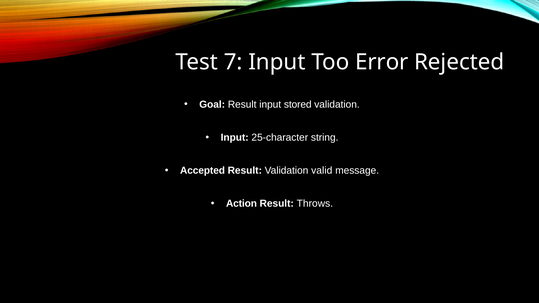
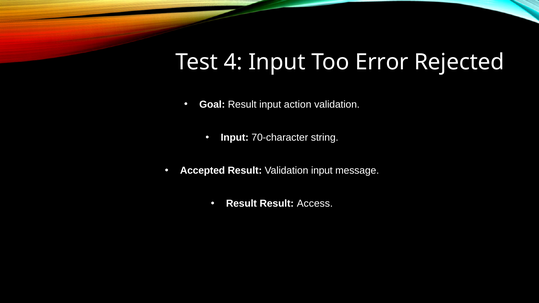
7: 7 -> 4
stored: stored -> action
25-character: 25-character -> 70-character
Validation valid: valid -> input
Action at (241, 204): Action -> Result
Throws: Throws -> Access
